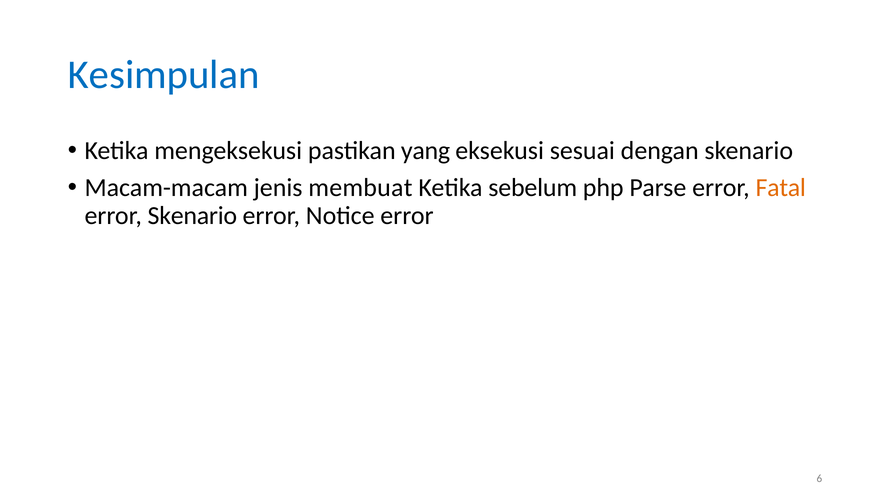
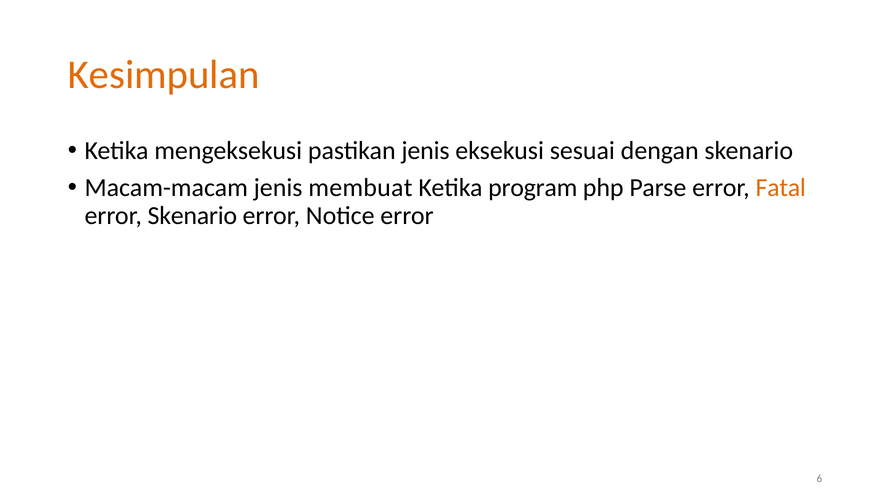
Kesimpulan colour: blue -> orange
pastikan yang: yang -> jenis
sebelum: sebelum -> program
